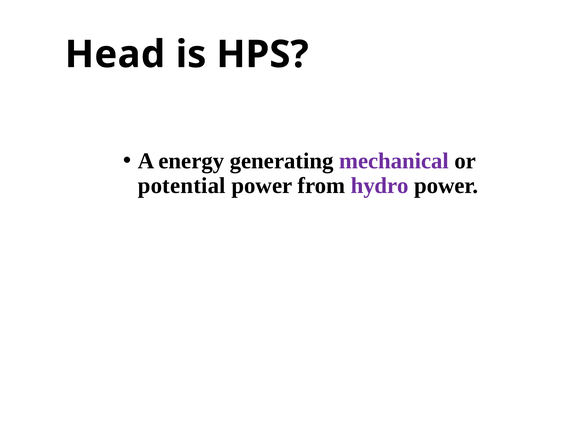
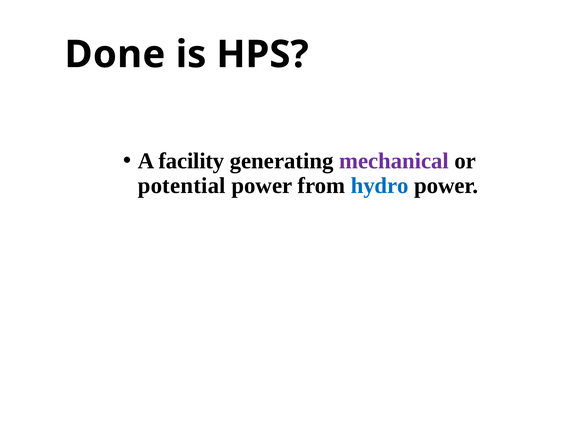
Head: Head -> Done
energy: energy -> facility
hydro colour: purple -> blue
